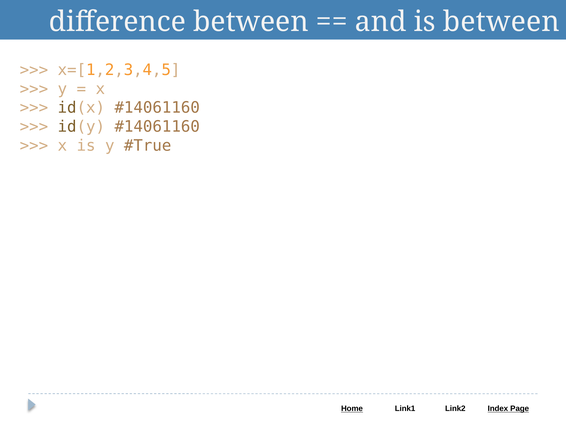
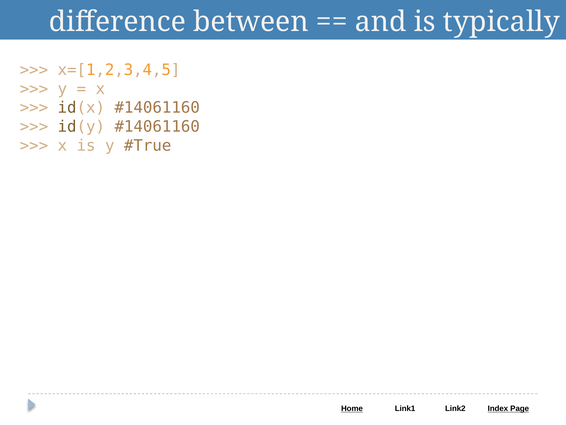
is between: between -> typically
